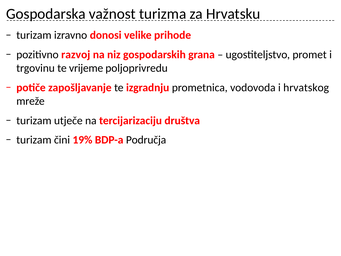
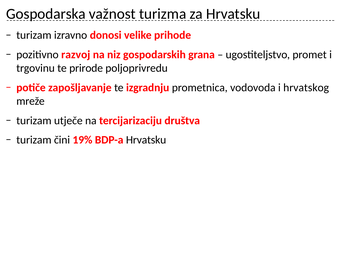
vrijeme: vrijeme -> prirode
BDP-a Područja: Područja -> Hrvatsku
